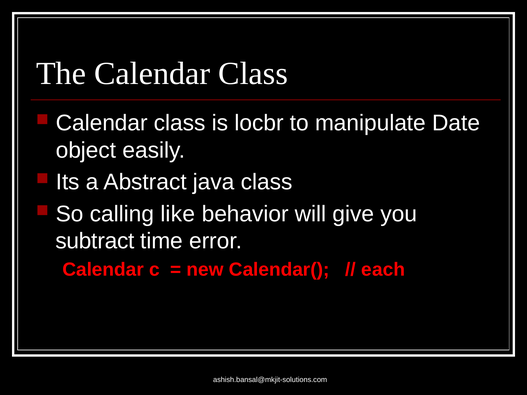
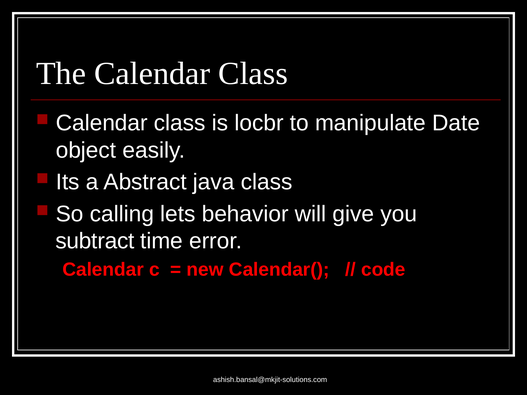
like: like -> lets
each: each -> code
